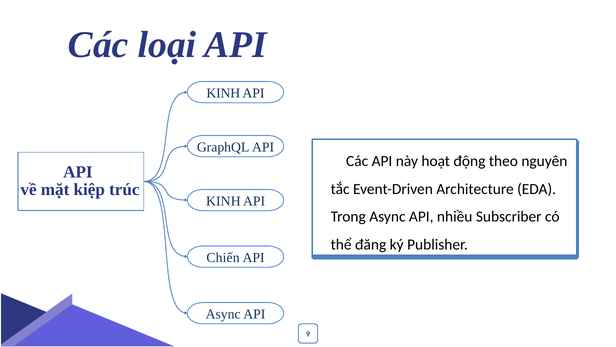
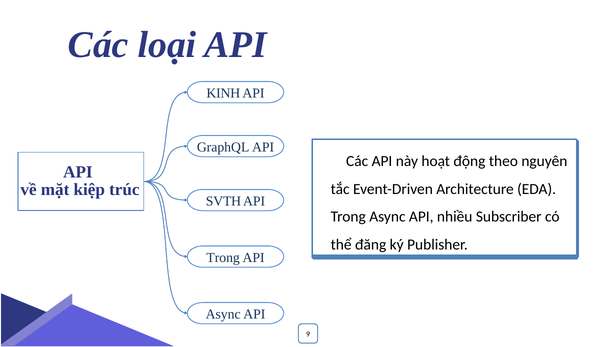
KINH at (223, 201): KINH -> SVTH
Chiến at (223, 257): Chiến -> Trong
